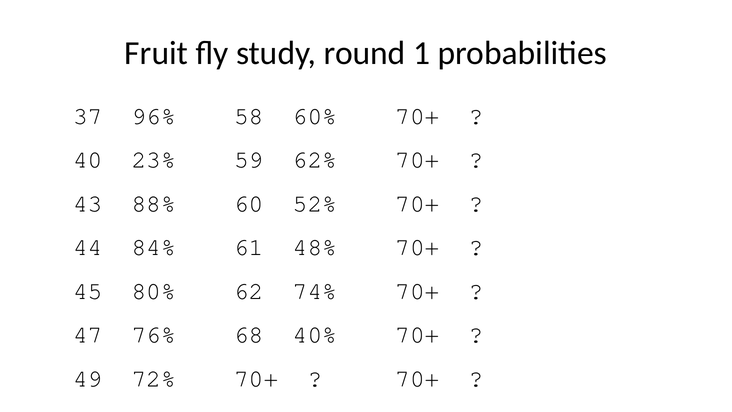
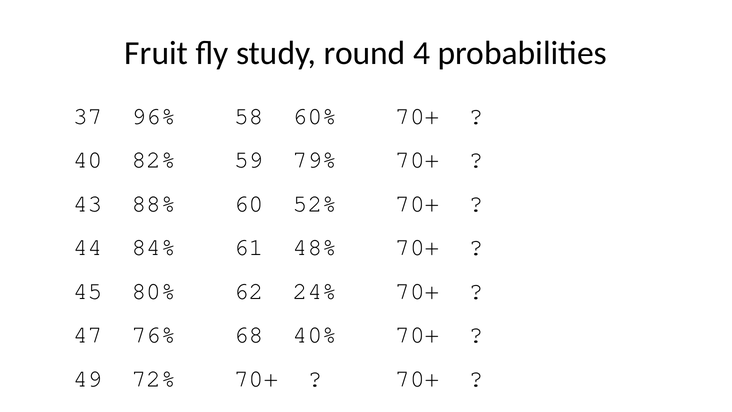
1: 1 -> 4
23%: 23% -> 82%
62%: 62% -> 79%
74%: 74% -> 24%
